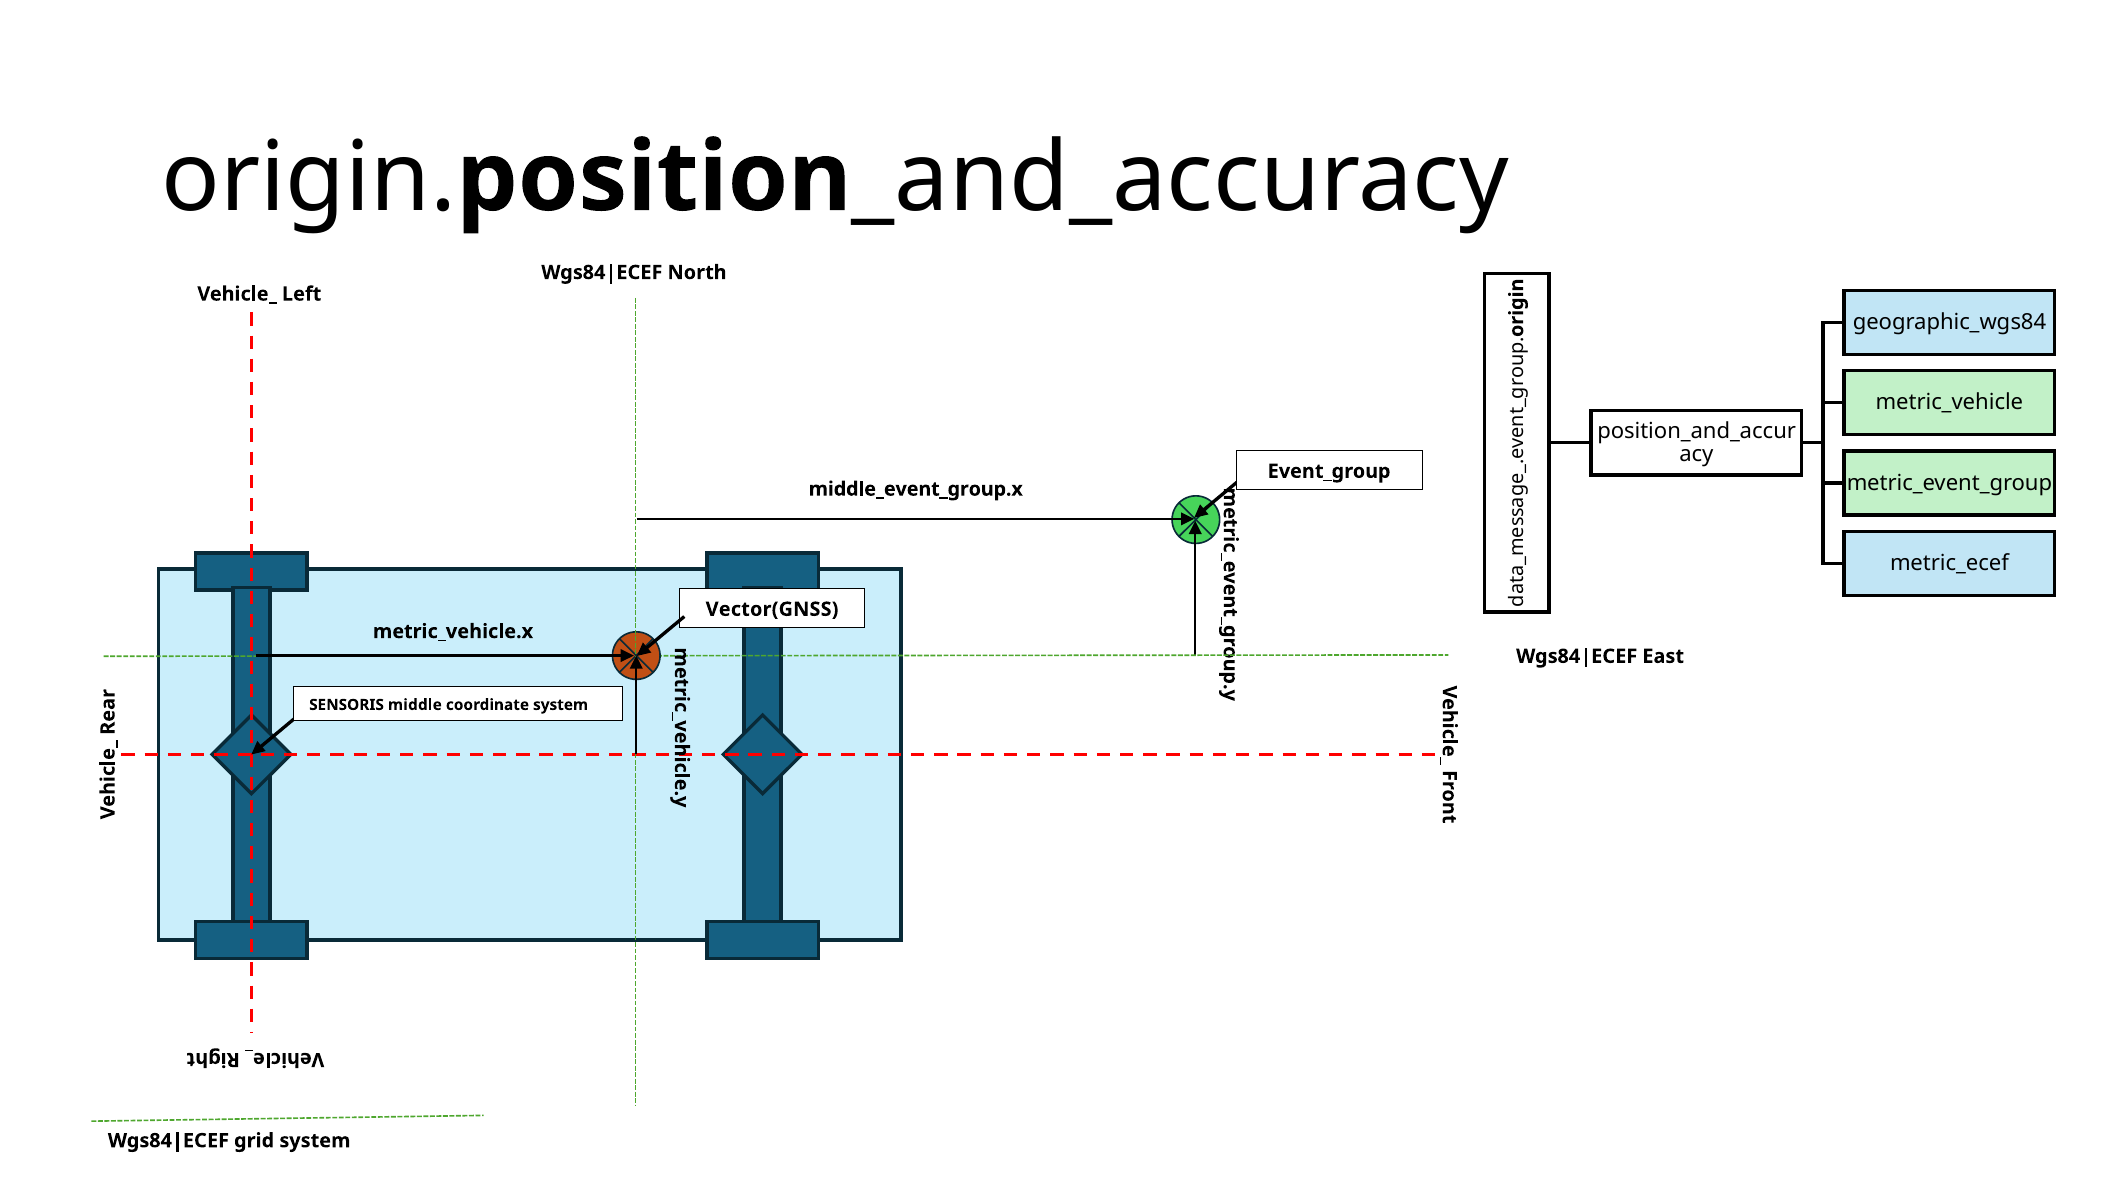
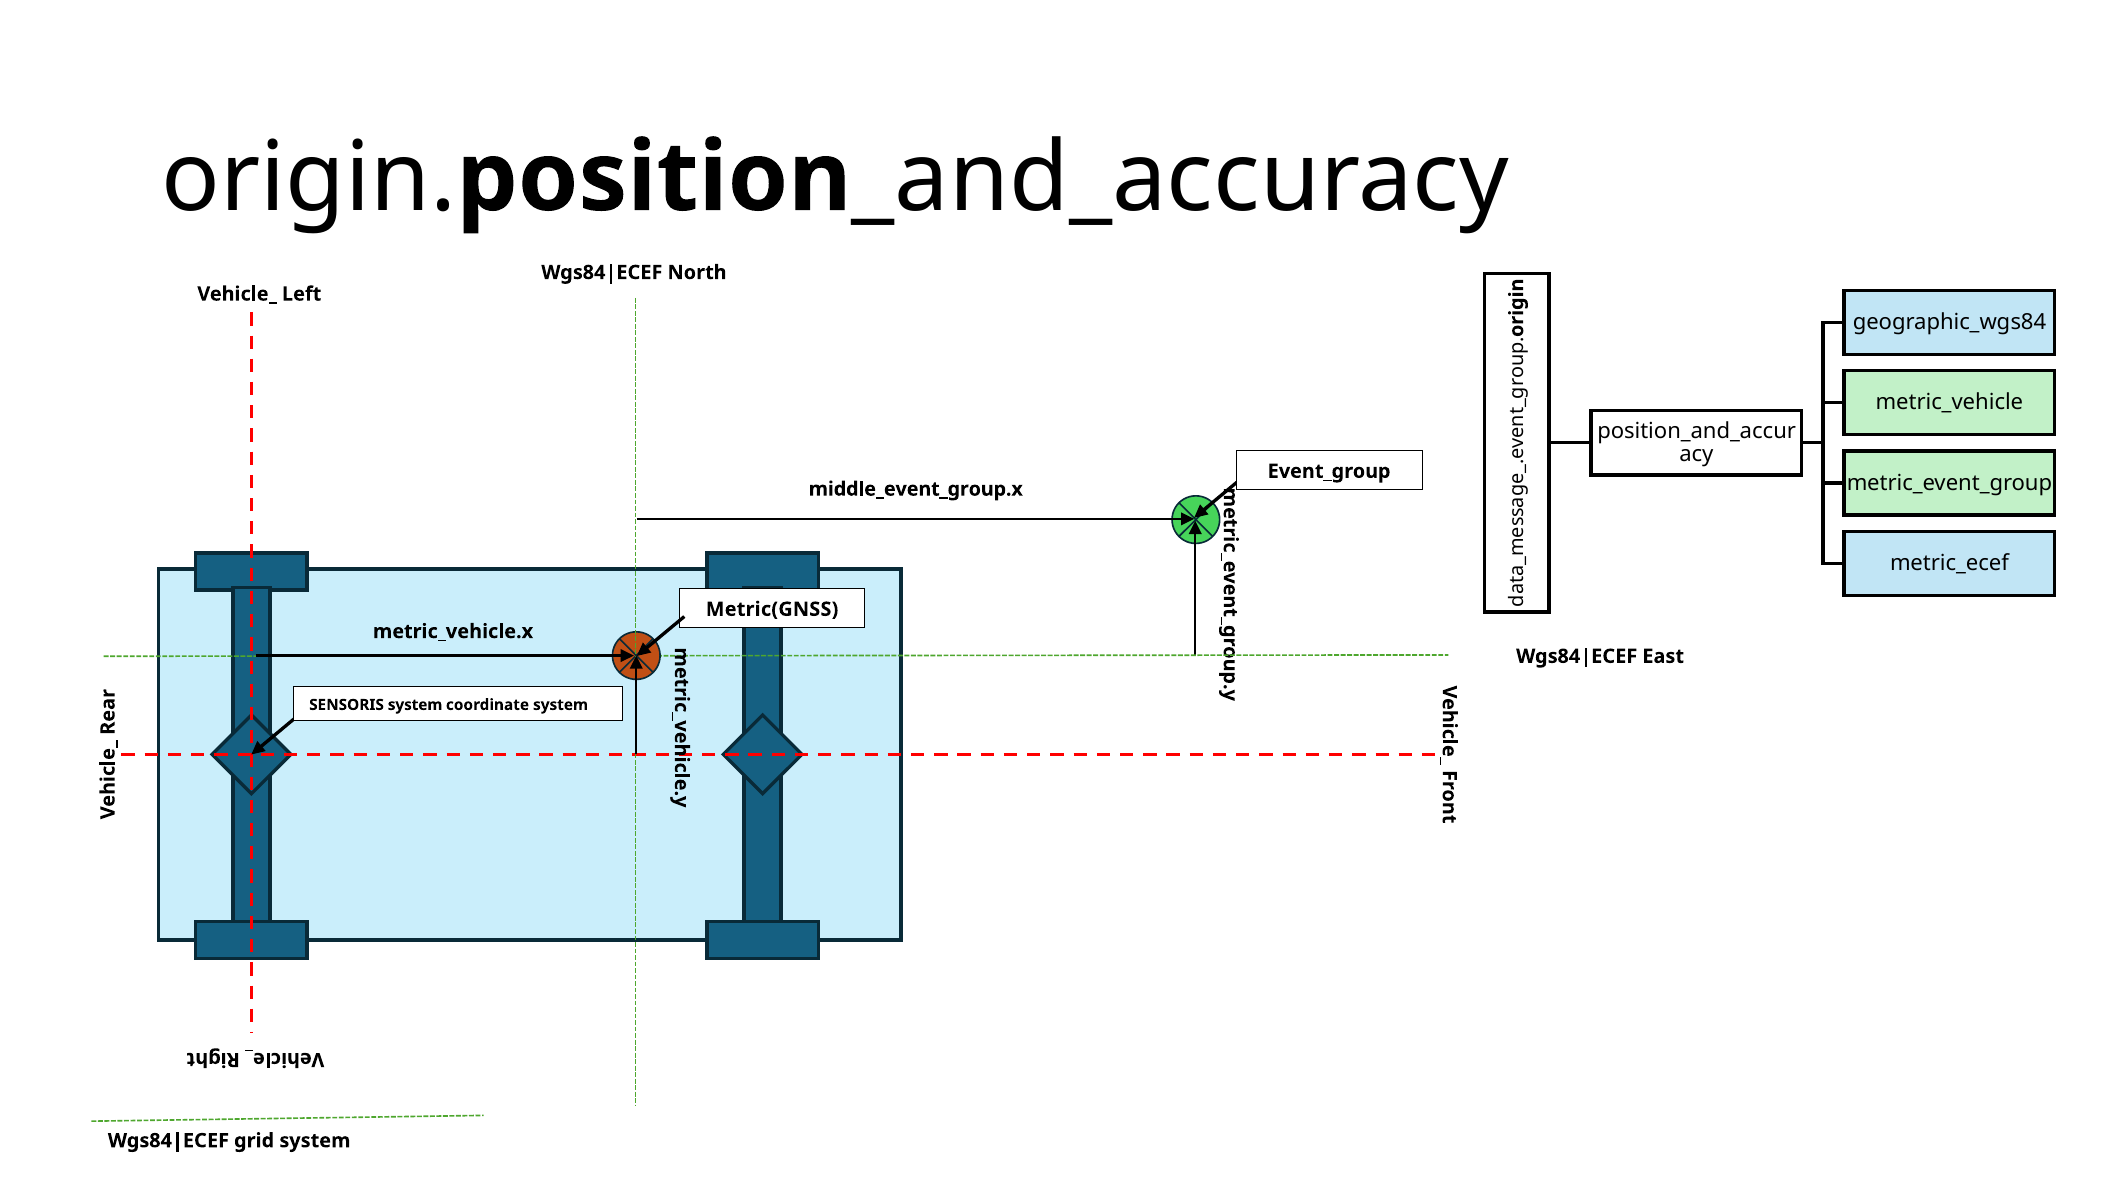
Vector(GNSS: Vector(GNSS -> Metric(GNSS
SENSORIS middle: middle -> system
